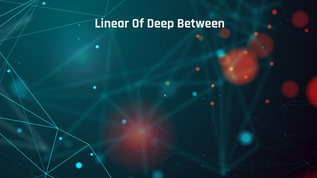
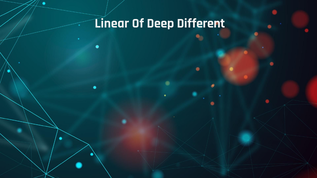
Between: Between -> Different
